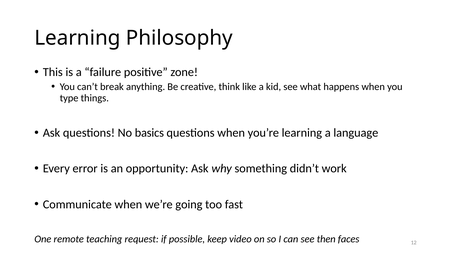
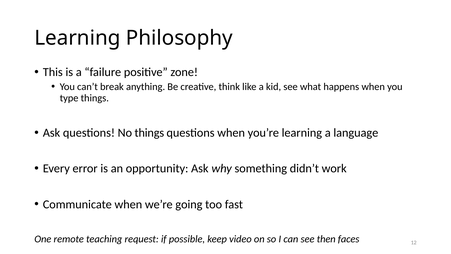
No basics: basics -> things
